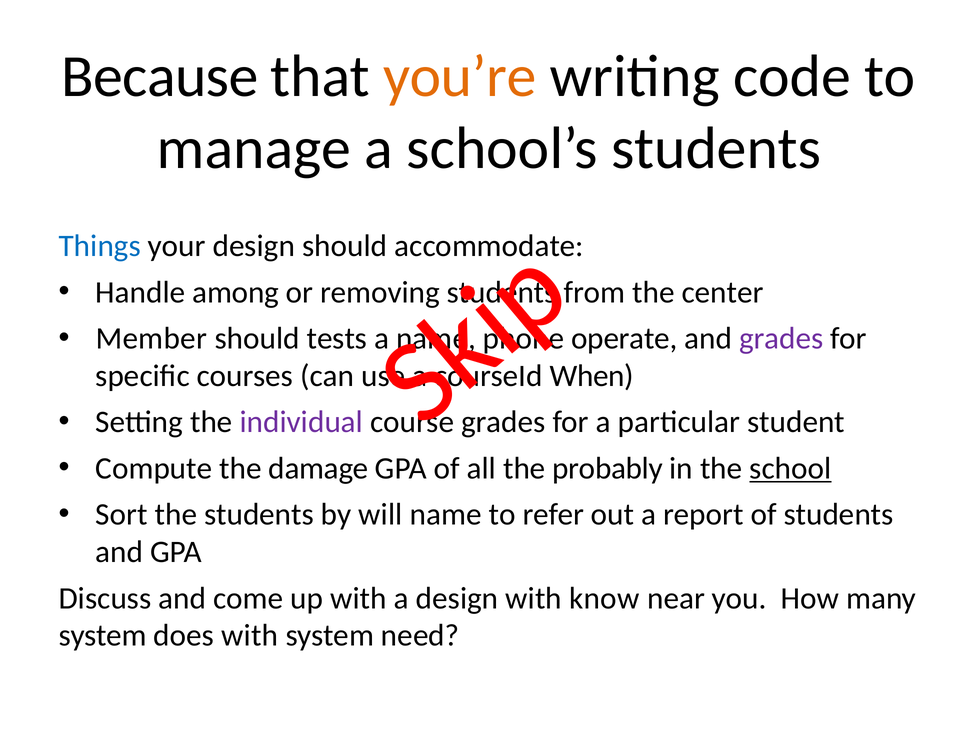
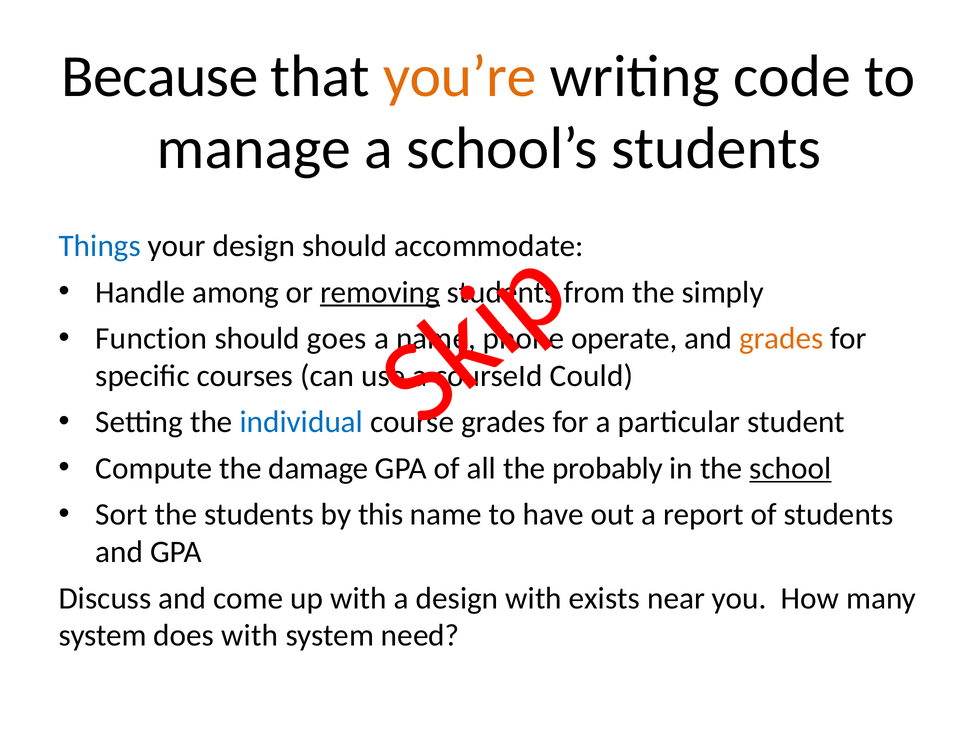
removing underline: none -> present
center: center -> simply
Member: Member -> Function
tests: tests -> goes
grades at (781, 339) colour: purple -> orange
When: When -> Could
individual colour: purple -> blue
will: will -> this
refer: refer -> have
know: know -> exists
